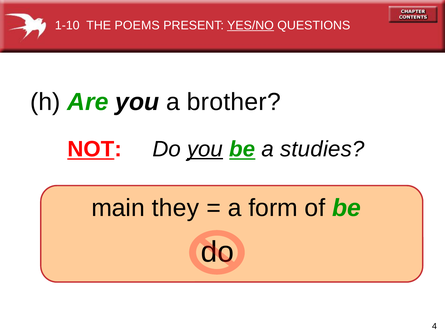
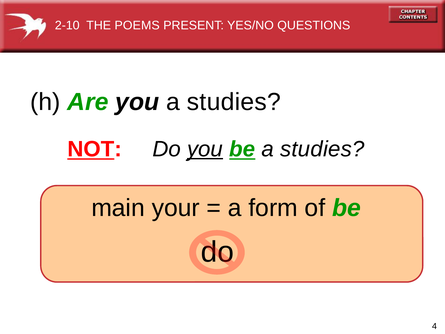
1-10: 1-10 -> 2-10
YES/NO underline: present -> none
you a brother: brother -> studies
they: they -> your
